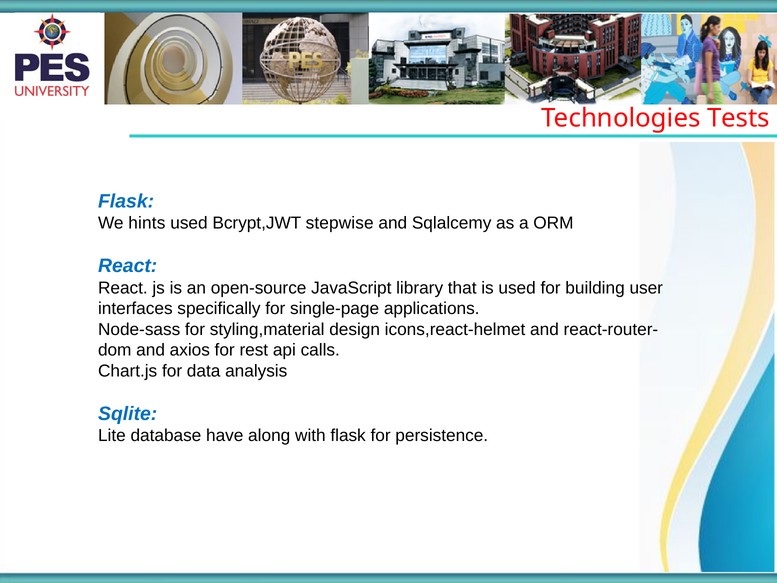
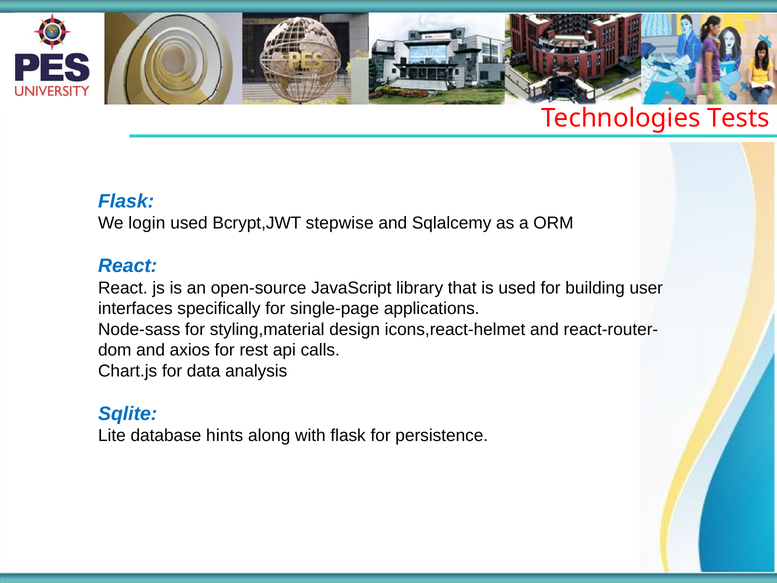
hints: hints -> login
have: have -> hints
